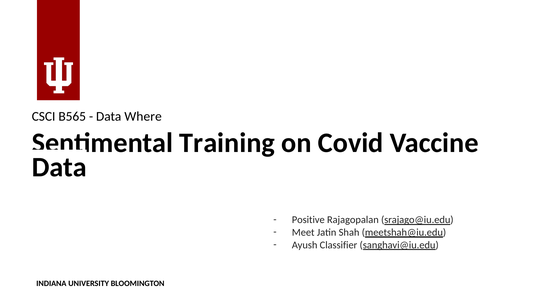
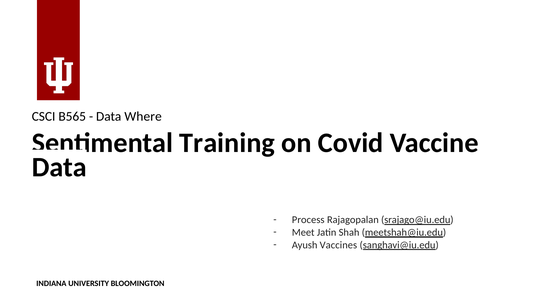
Positive: Positive -> Process
Classifier: Classifier -> Vaccines
